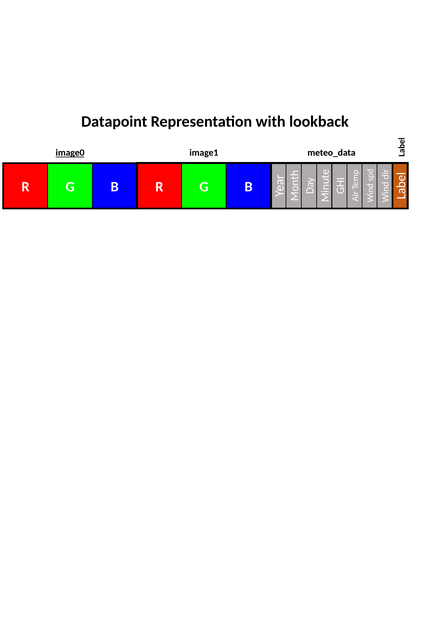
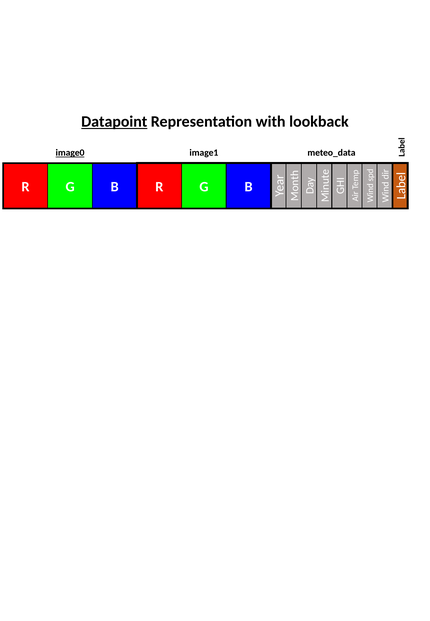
Datapoint underline: none -> present
